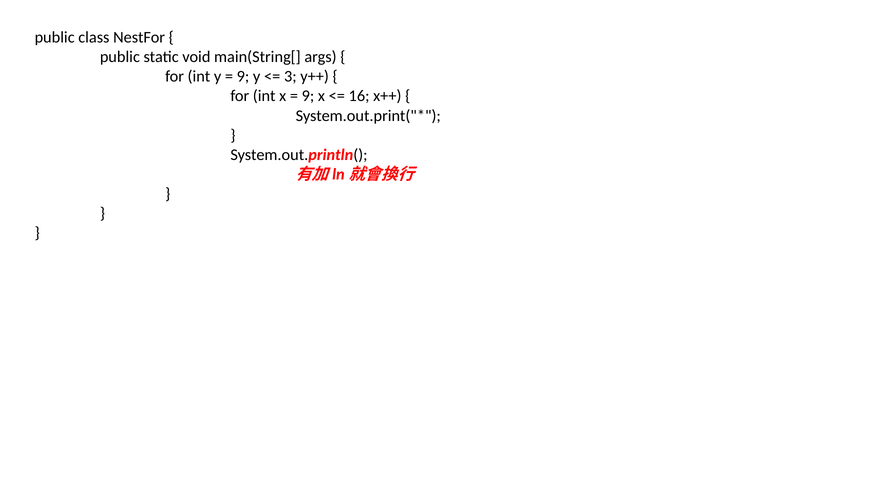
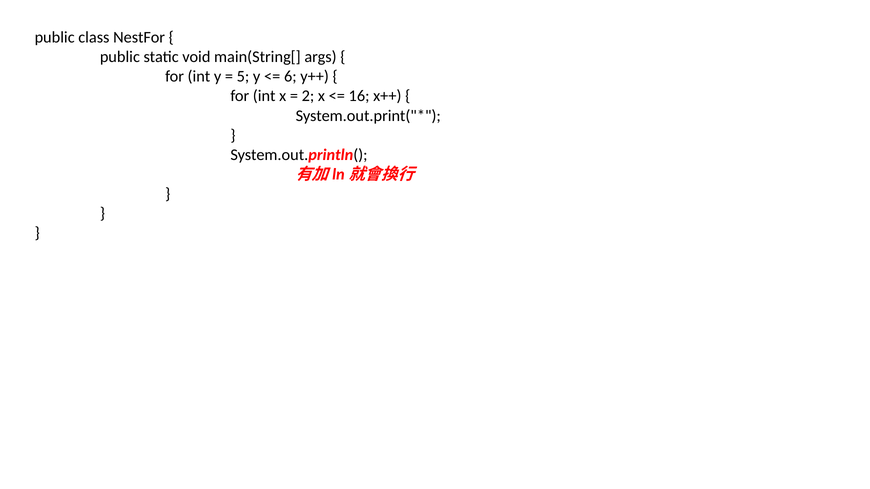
9 at (243, 77): 9 -> 5
3: 3 -> 6
9 at (308, 96): 9 -> 2
